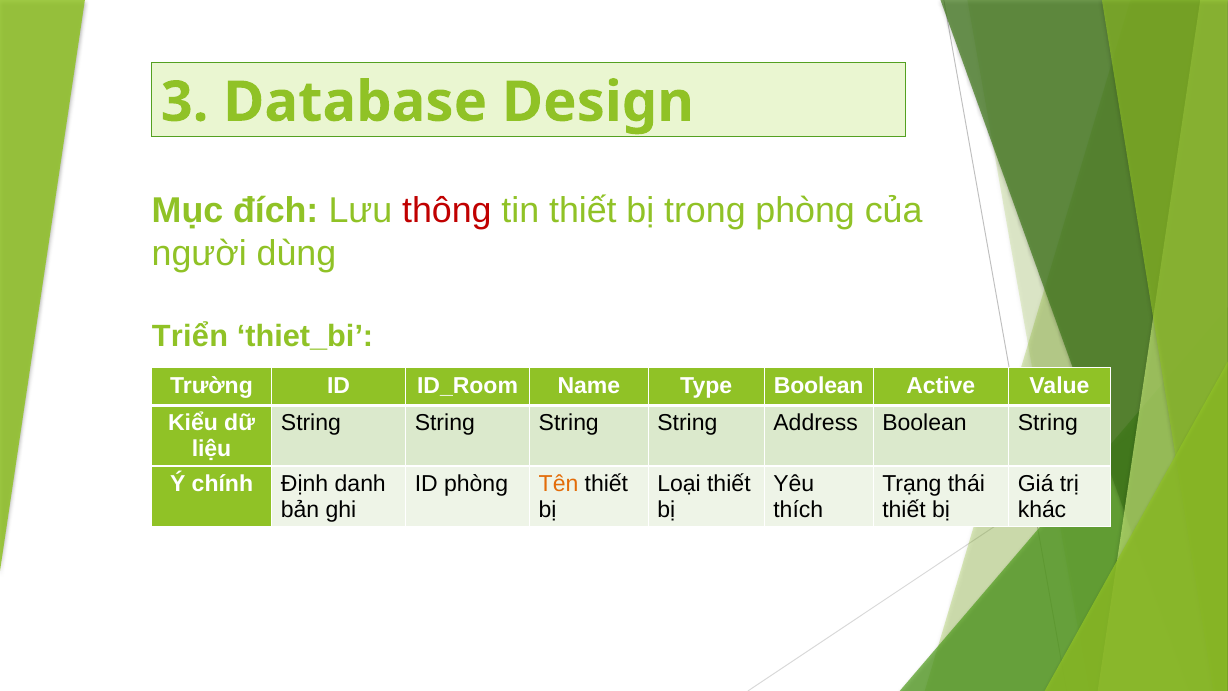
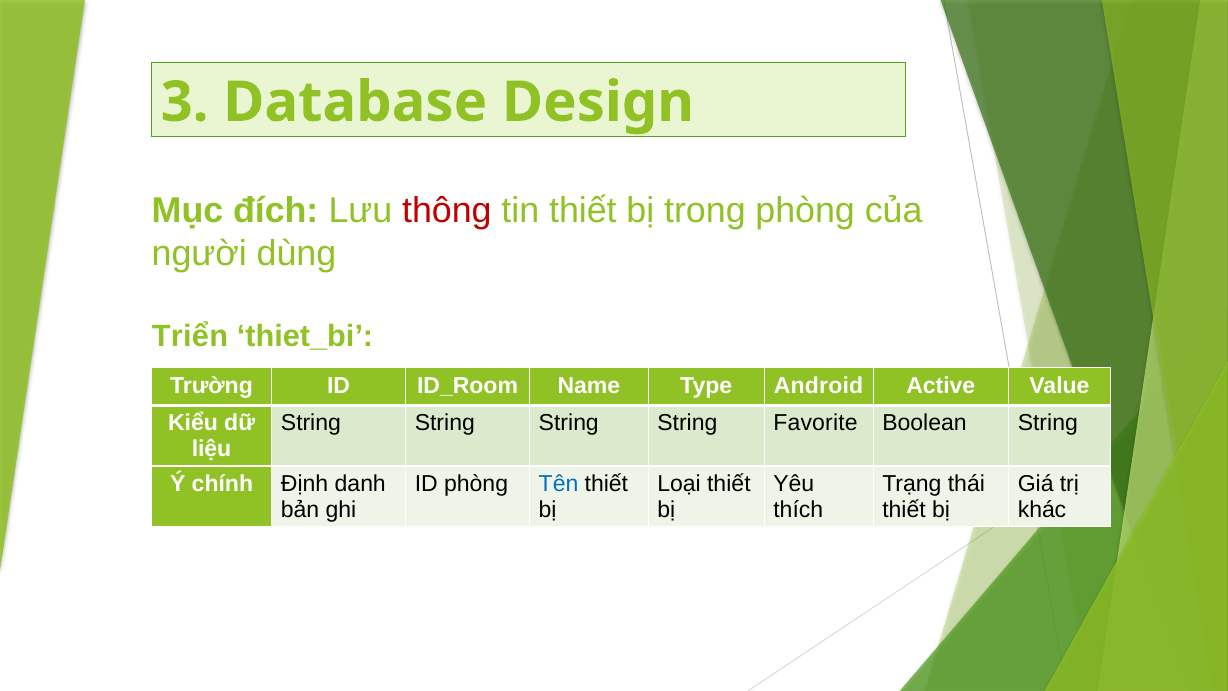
Type Boolean: Boolean -> Android
Address: Address -> Favorite
Tên colour: orange -> blue
